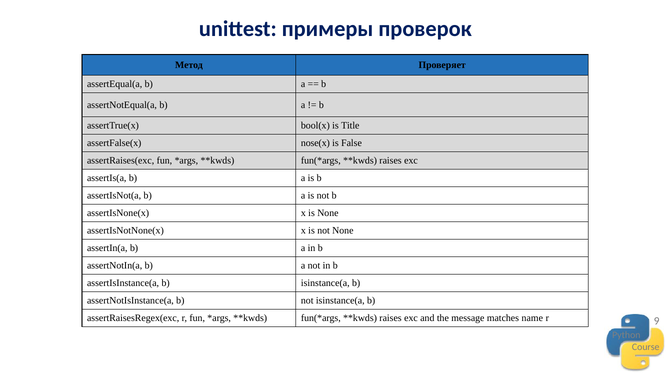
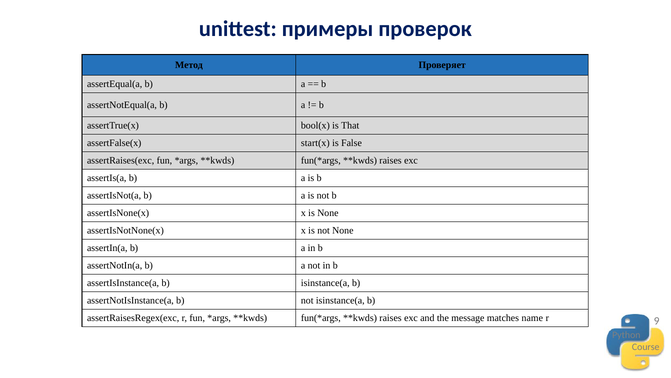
Title: Title -> That
nose(x: nose(x -> start(x
